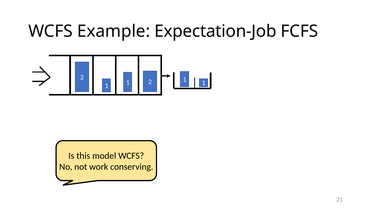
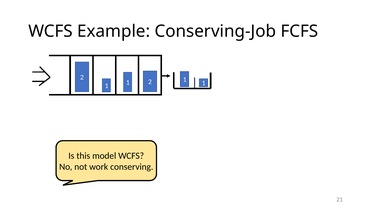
Expectation-Job: Expectation-Job -> Conserving-Job
